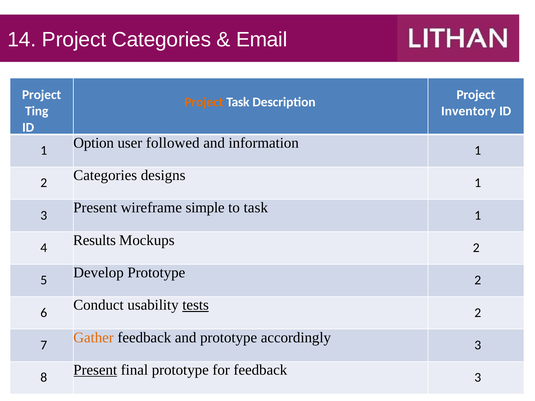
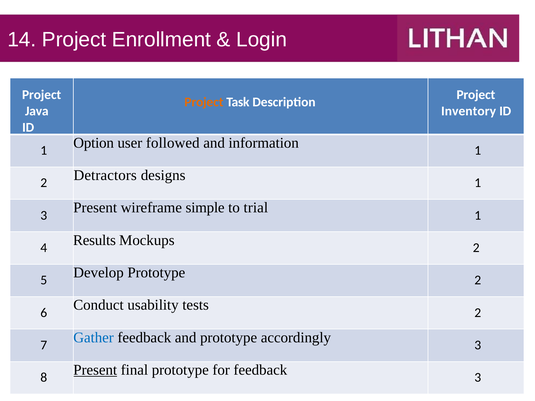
Project Categories: Categories -> Enrollment
Email: Email -> Login
Ting: Ting -> Java
Categories at (105, 175): Categories -> Detractors
to task: task -> trial
tests underline: present -> none
Gather colour: orange -> blue
